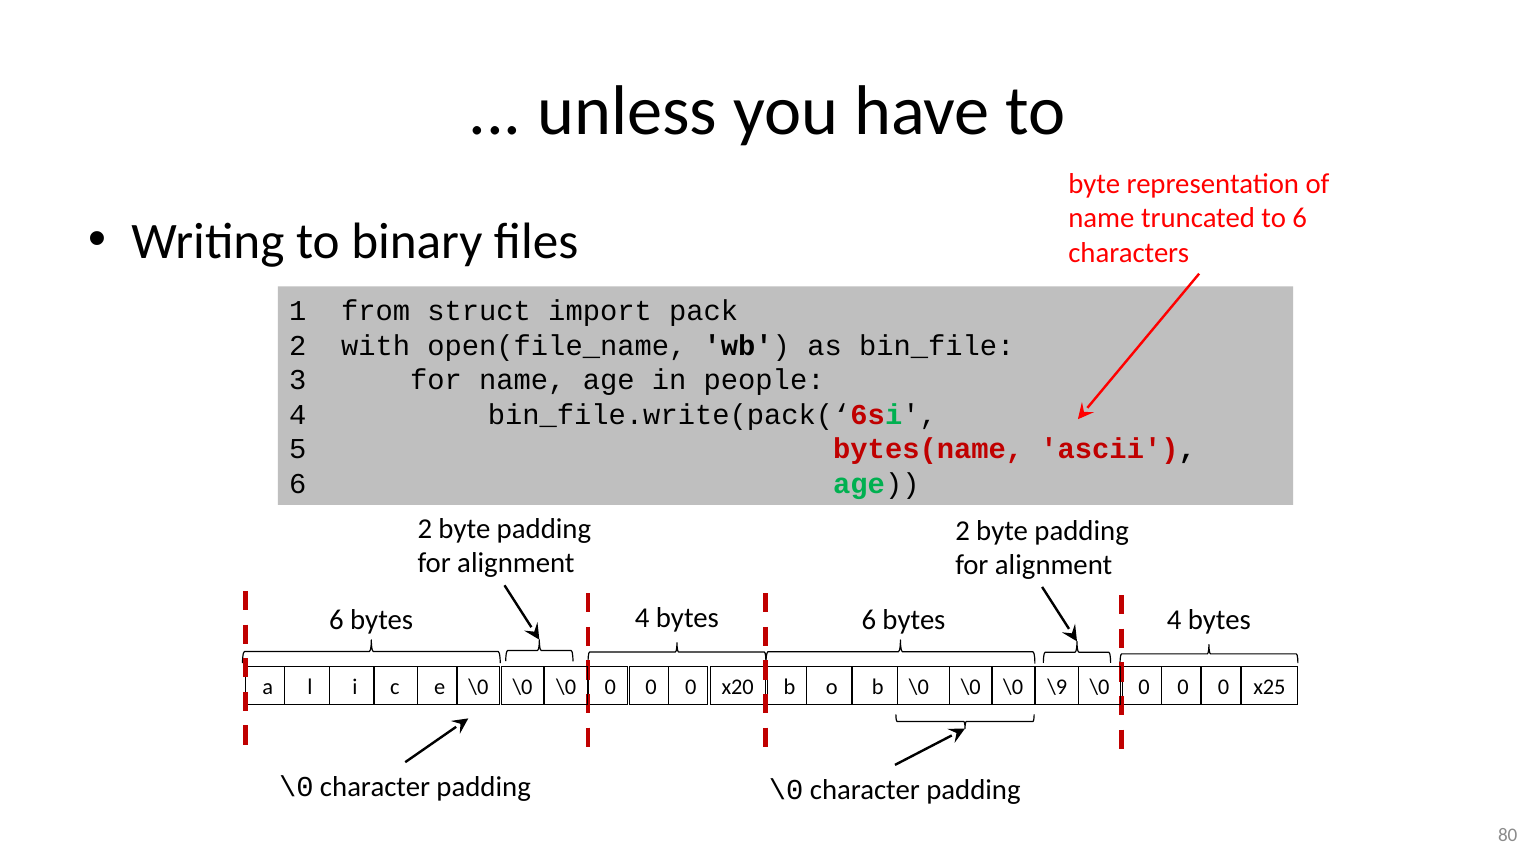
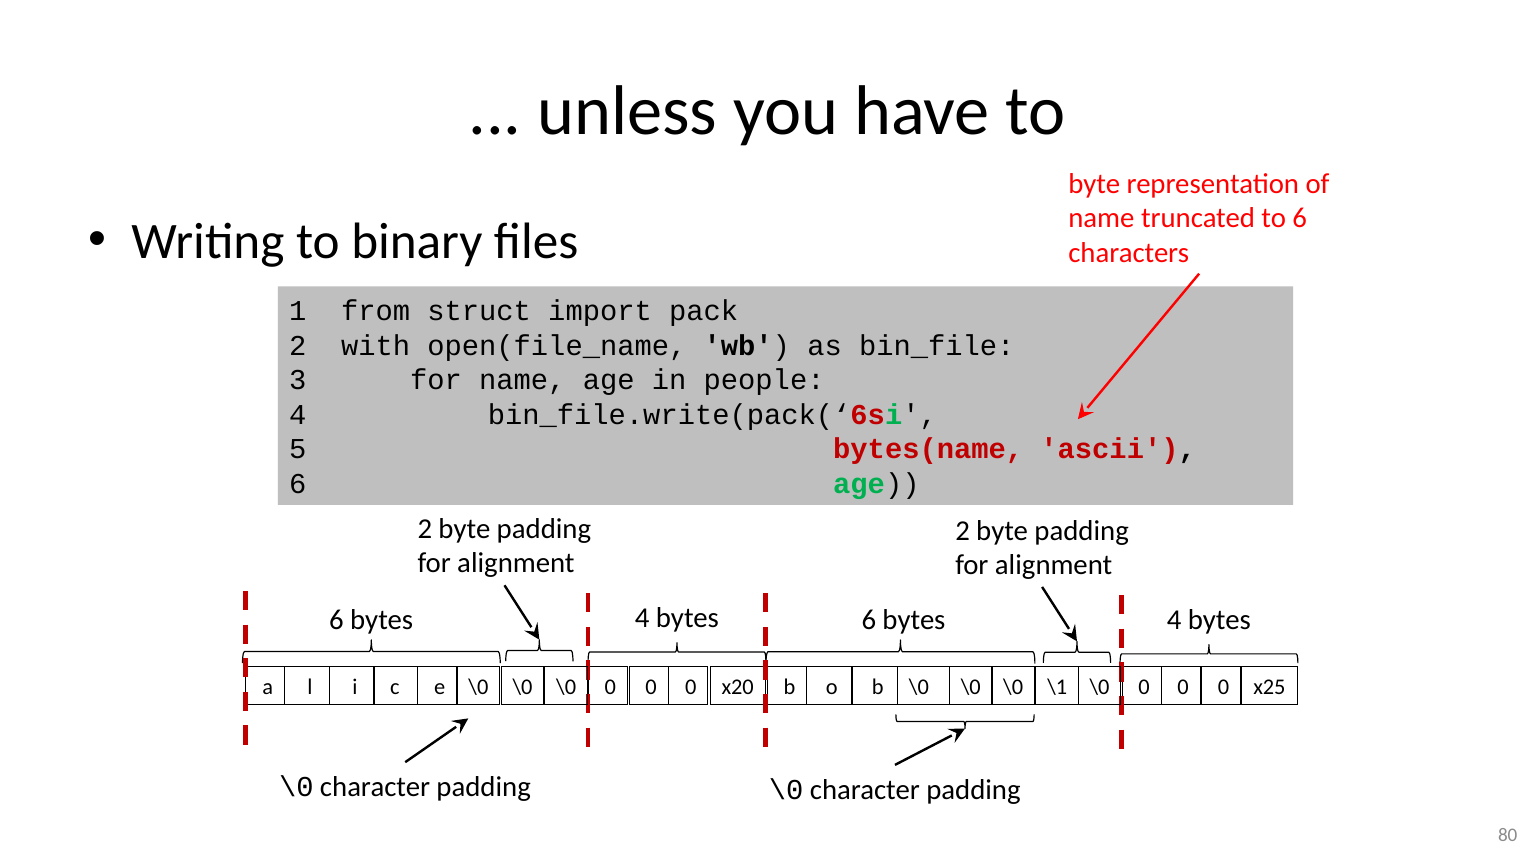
\9: \9 -> \1
